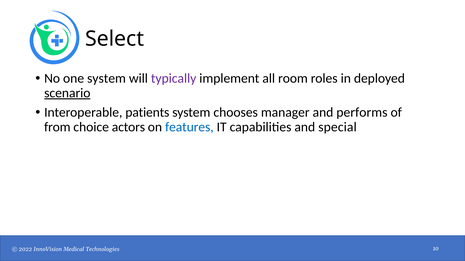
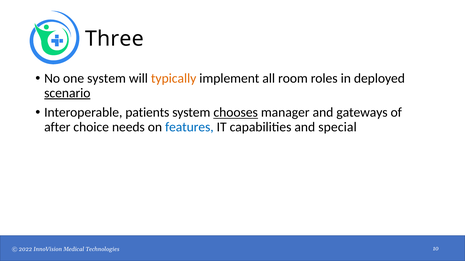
Select: Select -> Three
typically colour: purple -> orange
chooses underline: none -> present
performs: performs -> gateways
from: from -> after
actors: actors -> needs
